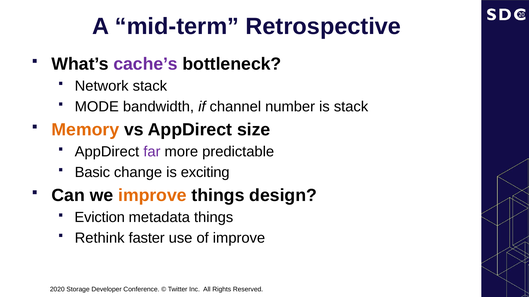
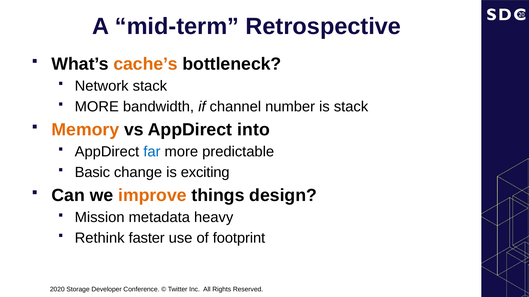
cache’s colour: purple -> orange
MODE at (97, 107): MODE -> MORE
size: size -> into
far colour: purple -> blue
Eviction: Eviction -> Mission
metadata things: things -> heavy
of improve: improve -> footprint
